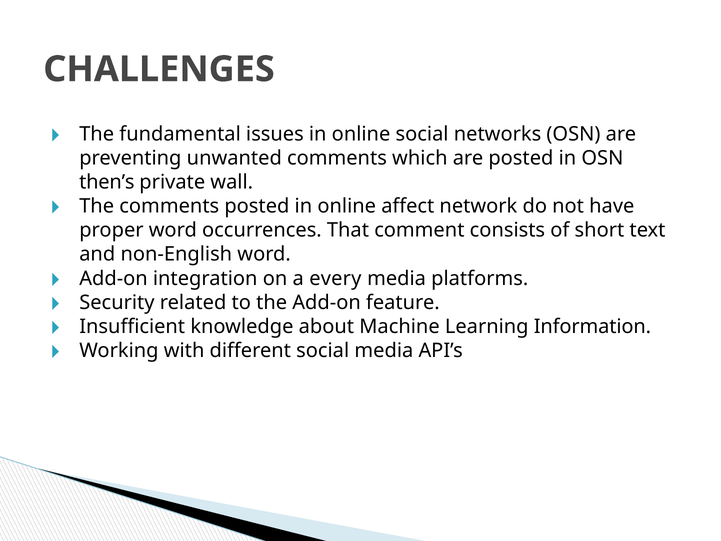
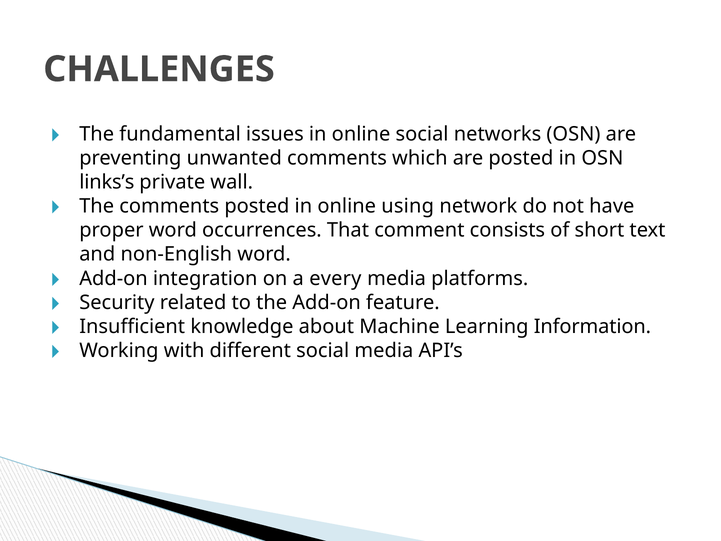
then’s: then’s -> links’s
affect: affect -> using
